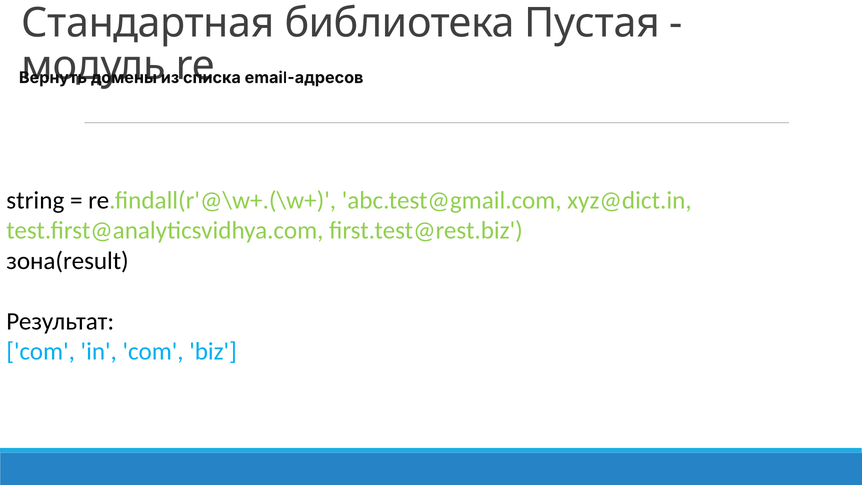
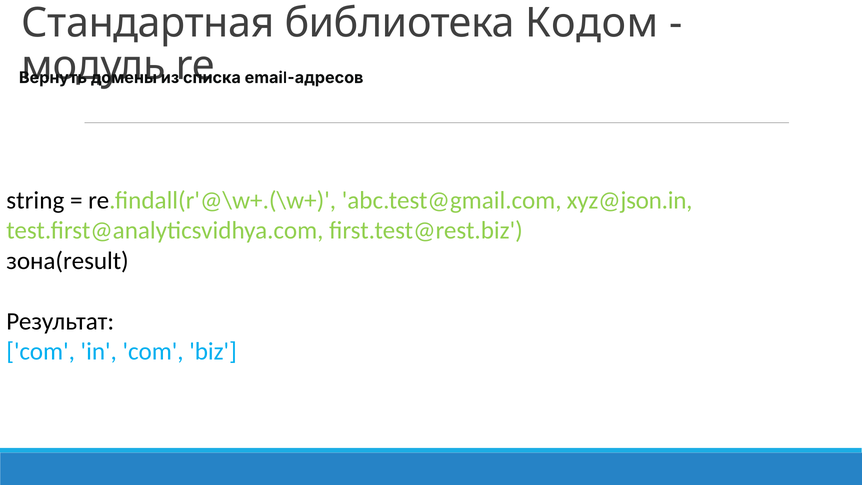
Пустая: Пустая -> Кодом
xyz@dict.in: xyz@dict.in -> xyz@json.in
